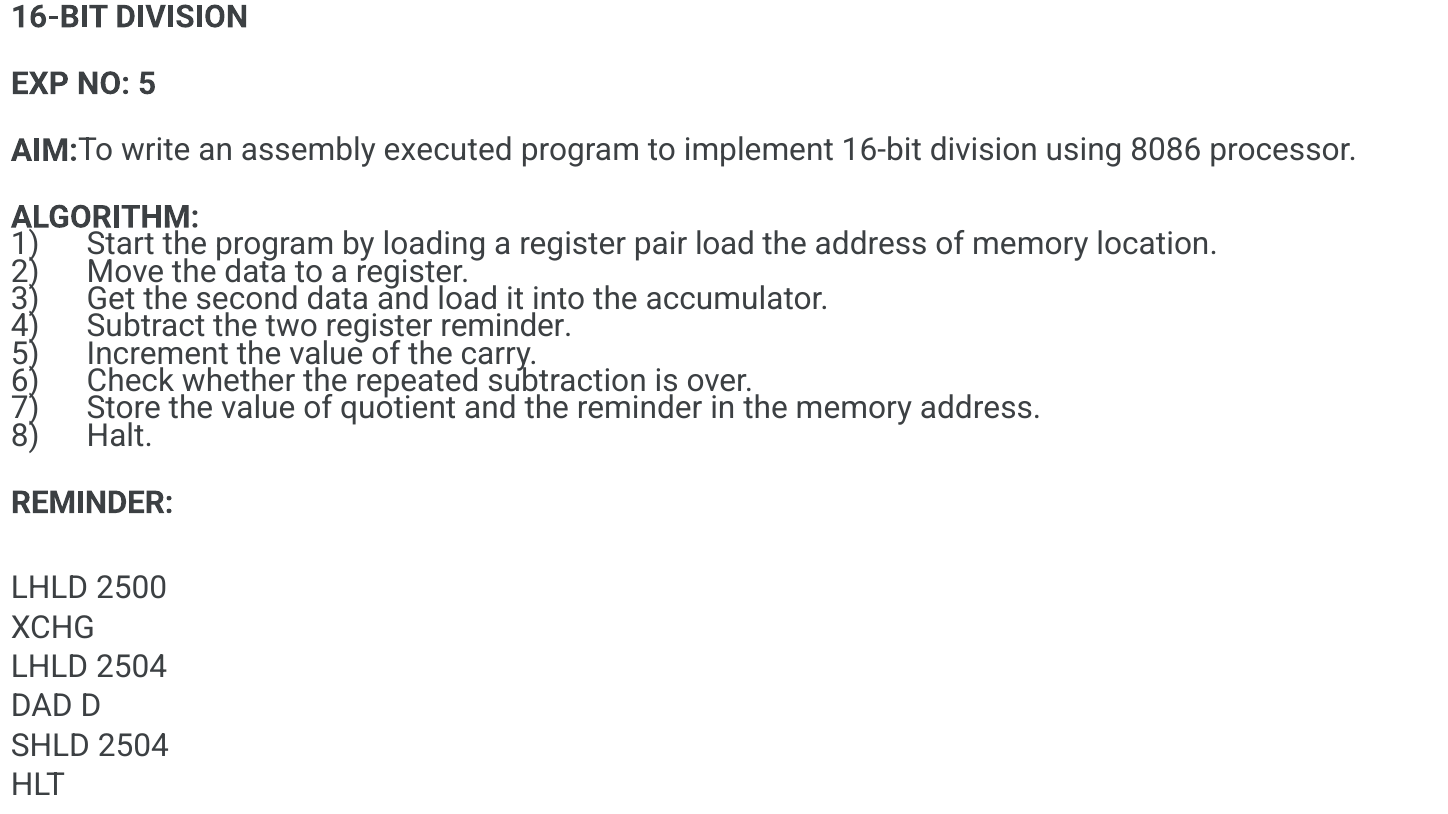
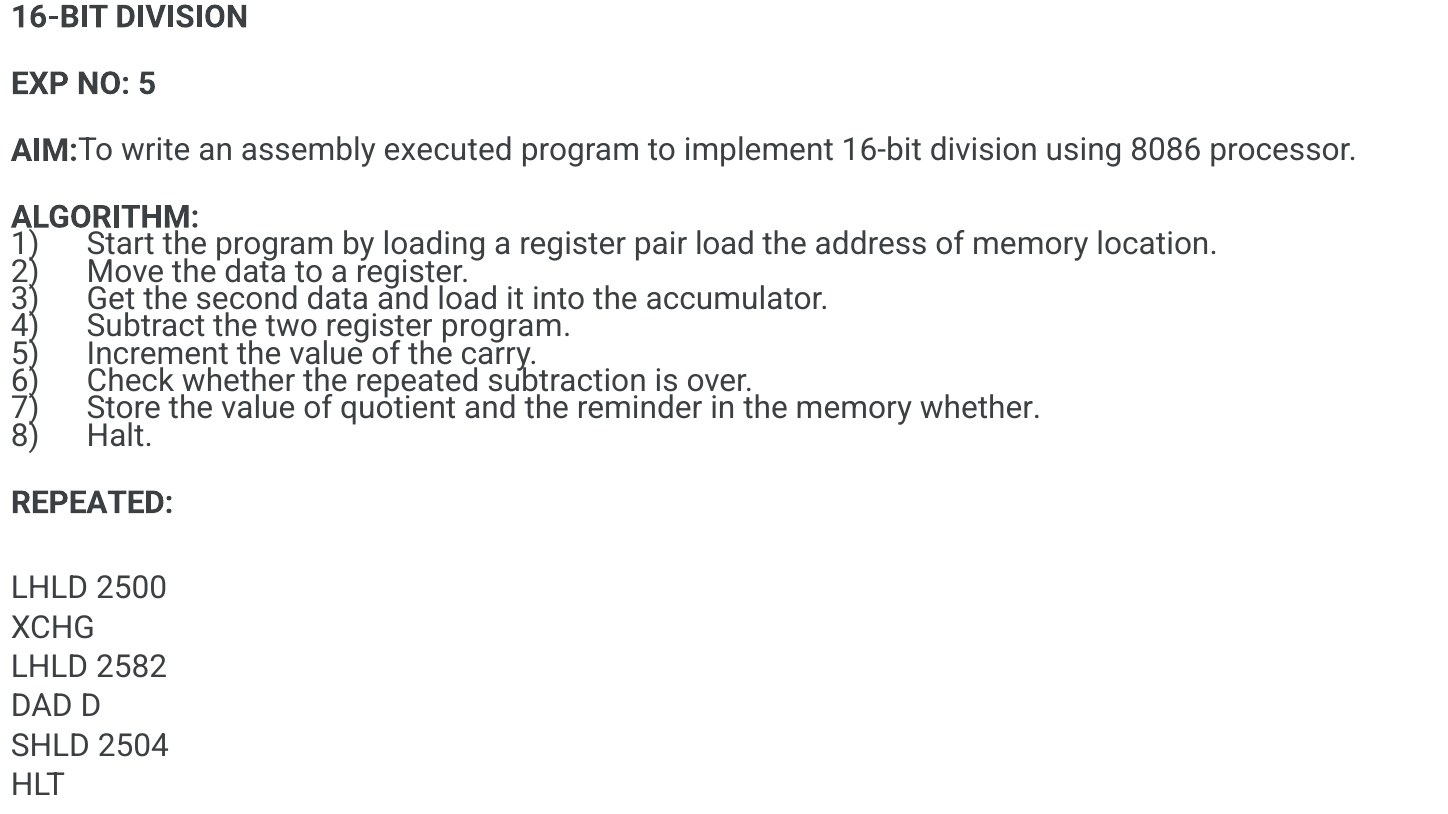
register reminder: reminder -> program
memory address: address -> whether
REMINDER at (92, 503): REMINDER -> REPEATED
LHLD 2504: 2504 -> 2582
